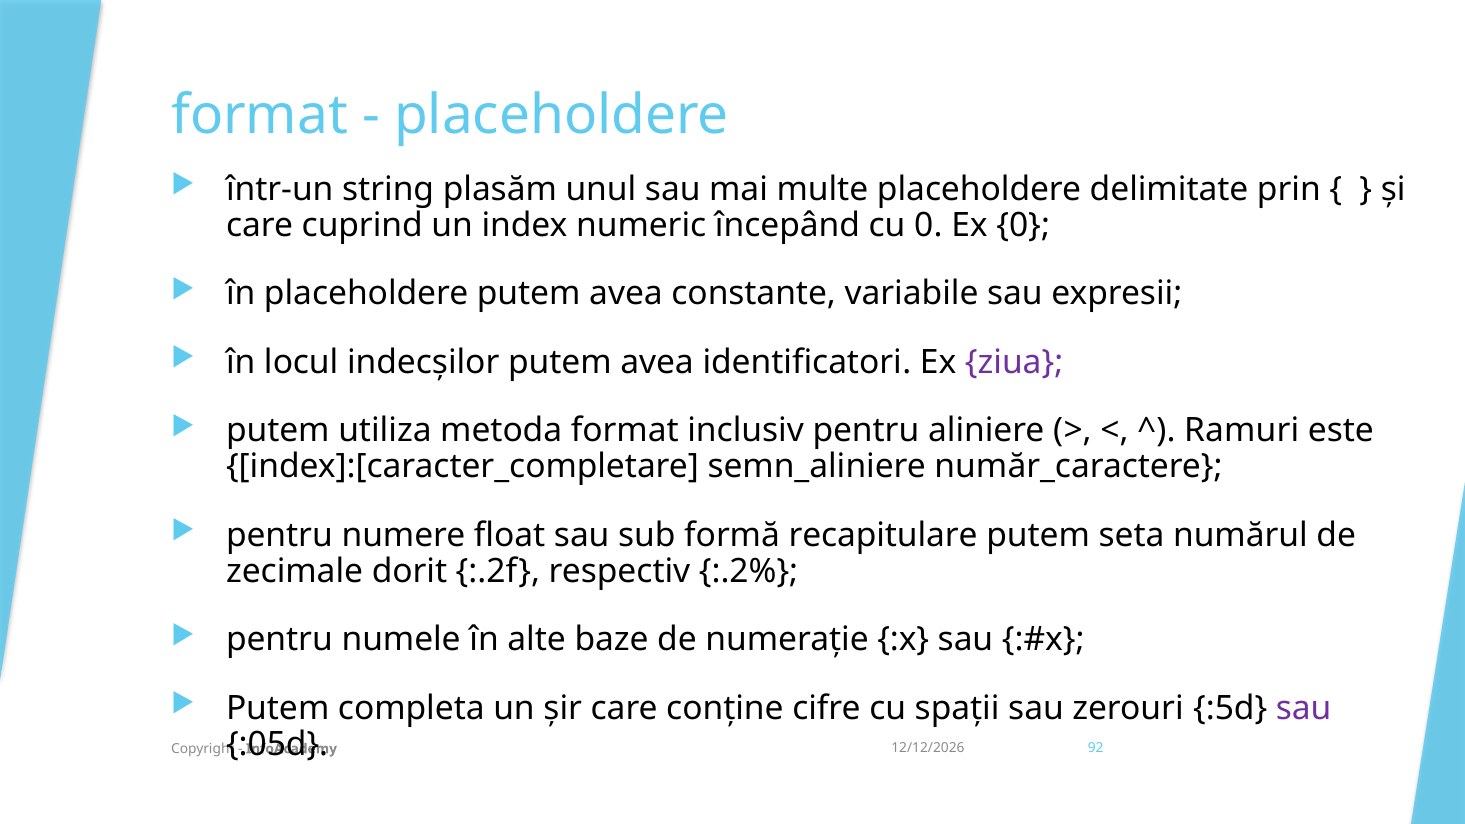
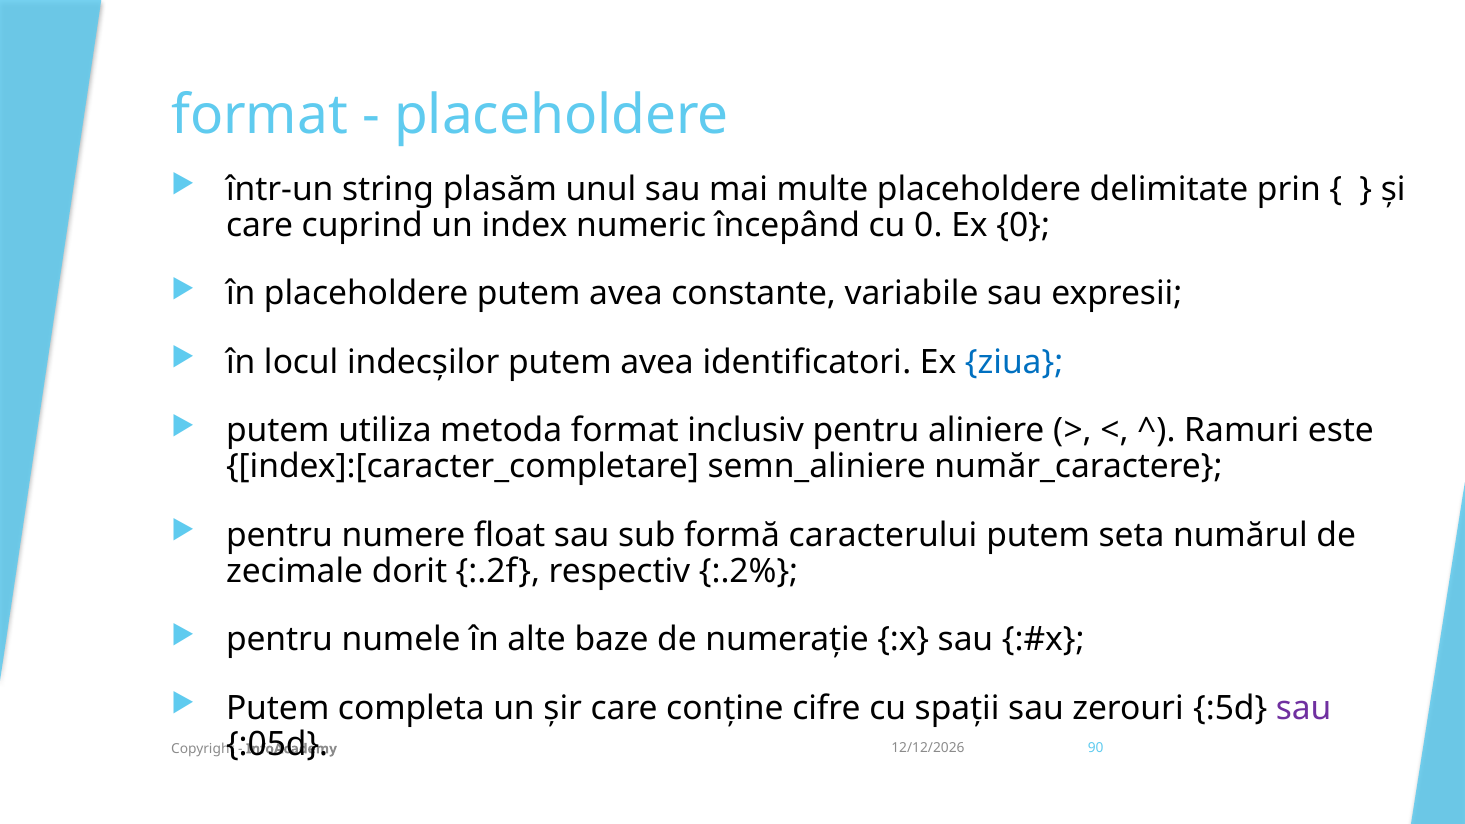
ziua colour: purple -> blue
recapitulare: recapitulare -> caracterului
92: 92 -> 90
